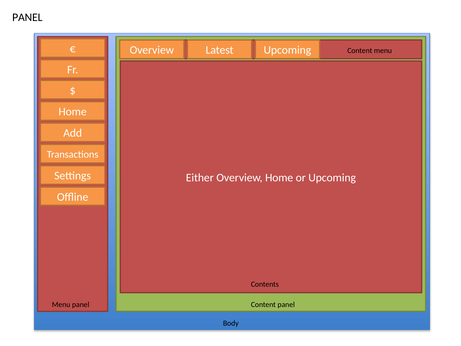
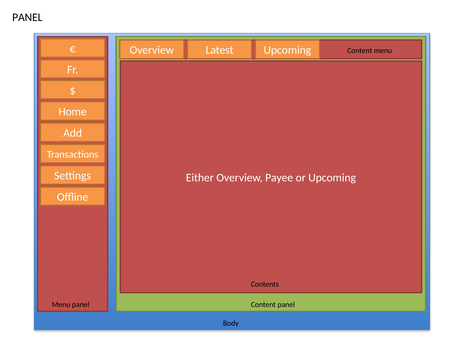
Overview Home: Home -> Payee
